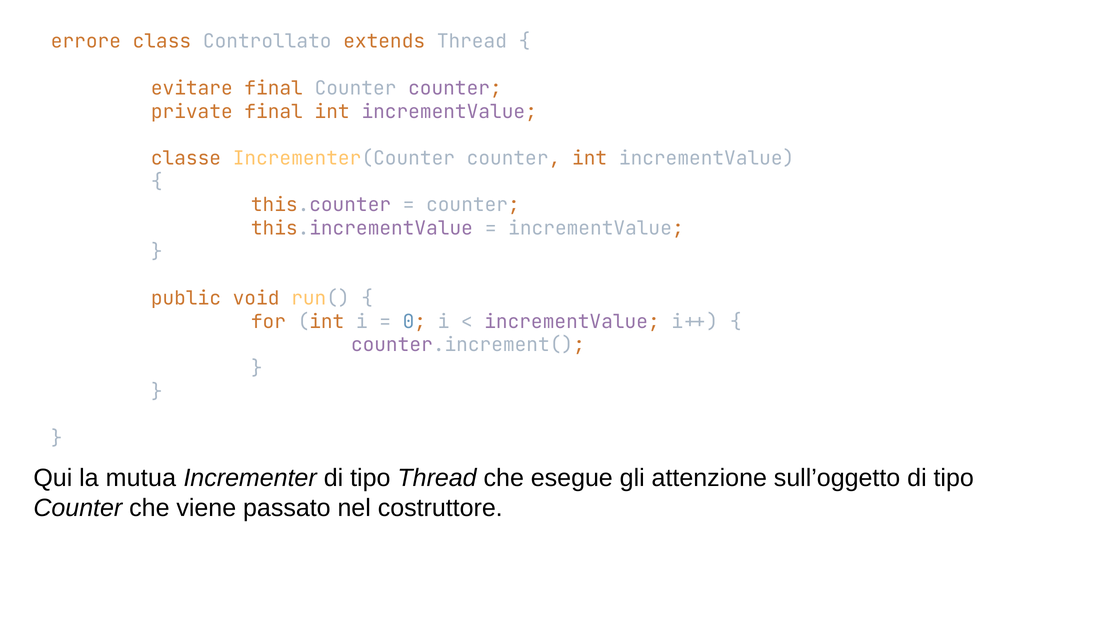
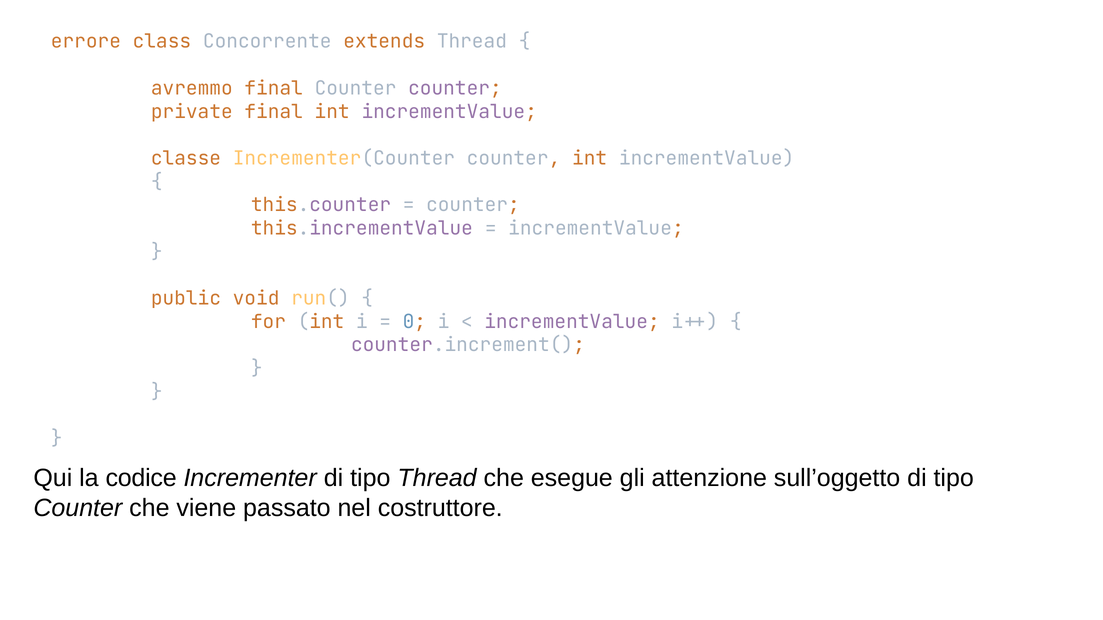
Controllato: Controllato -> Concorrente
evitare: evitare -> avremmo
mutua: mutua -> codice
